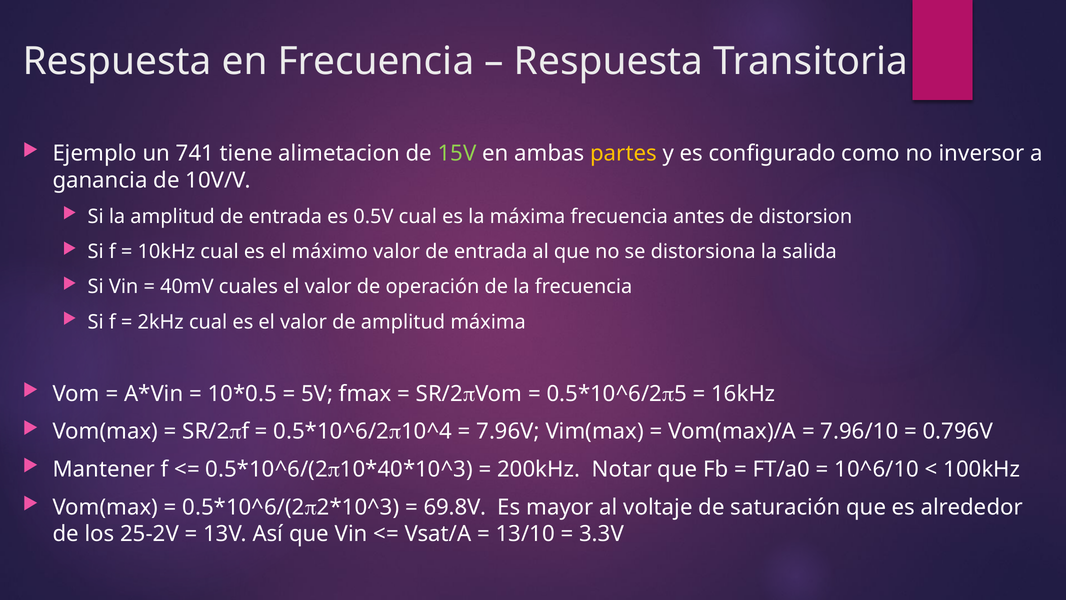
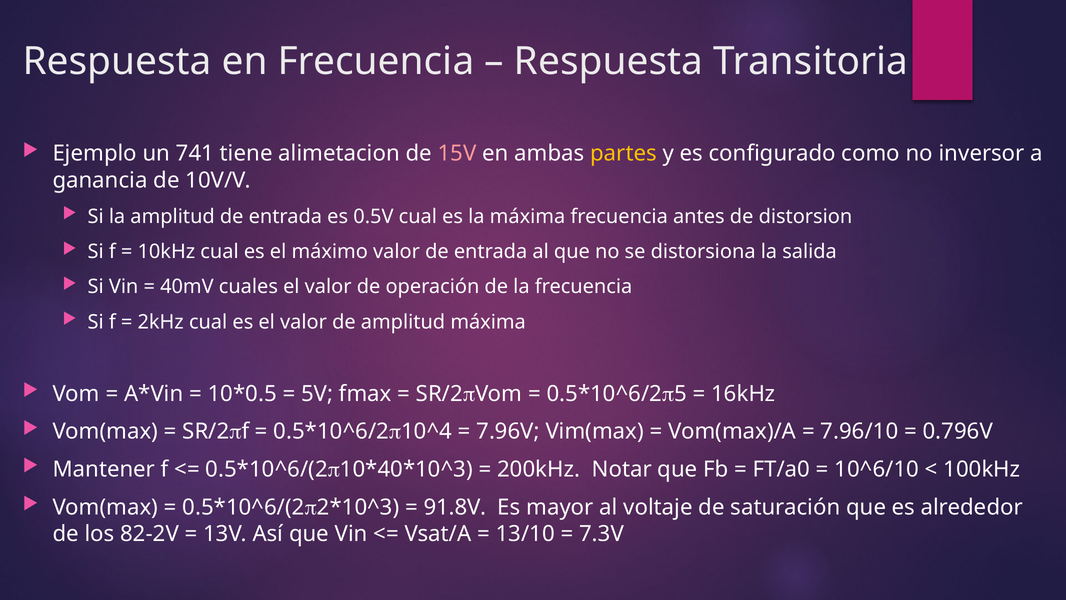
15V colour: light green -> pink
69.8V: 69.8V -> 91.8V
25-2V: 25-2V -> 82-2V
3.3V: 3.3V -> 7.3V
